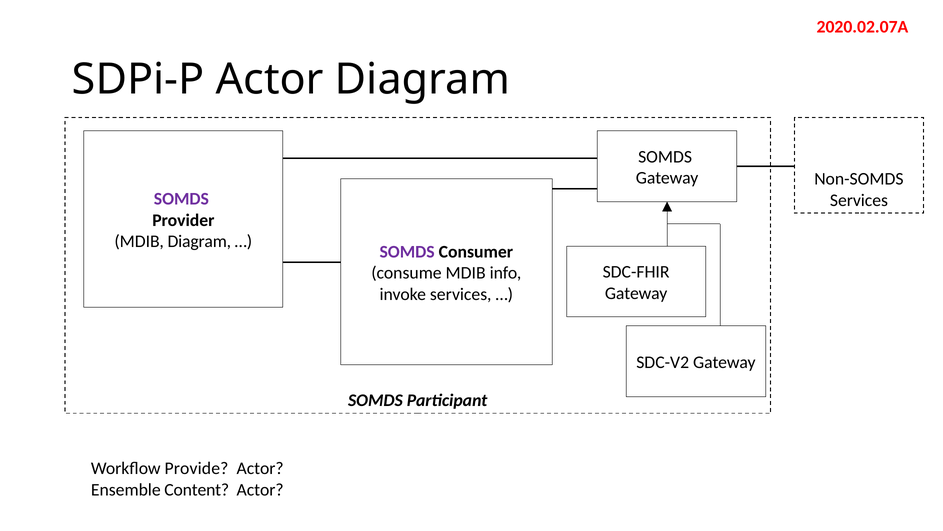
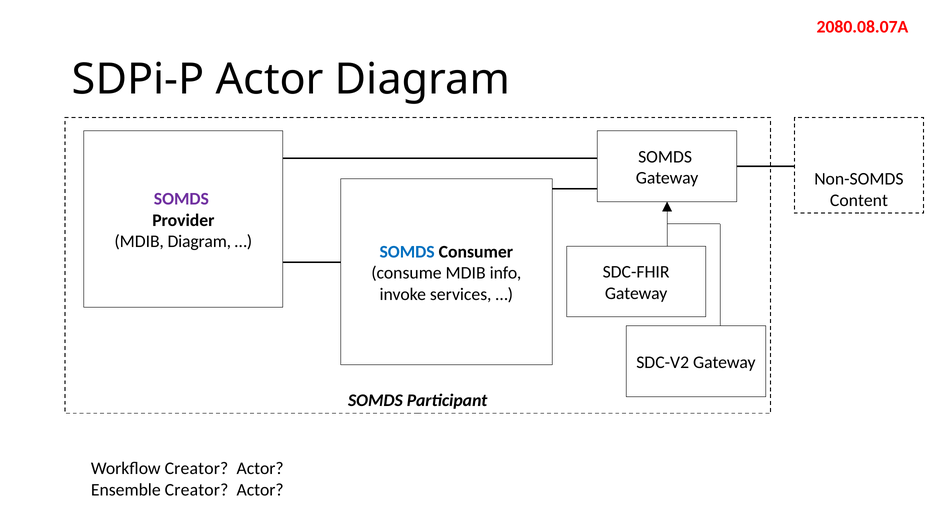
2020.02.07A: 2020.02.07A -> 2080.08.07A
Services at (859, 200): Services -> Content
SOMDS at (407, 252) colour: purple -> blue
Workflow Provide: Provide -> Creator
Ensemble Content: Content -> Creator
